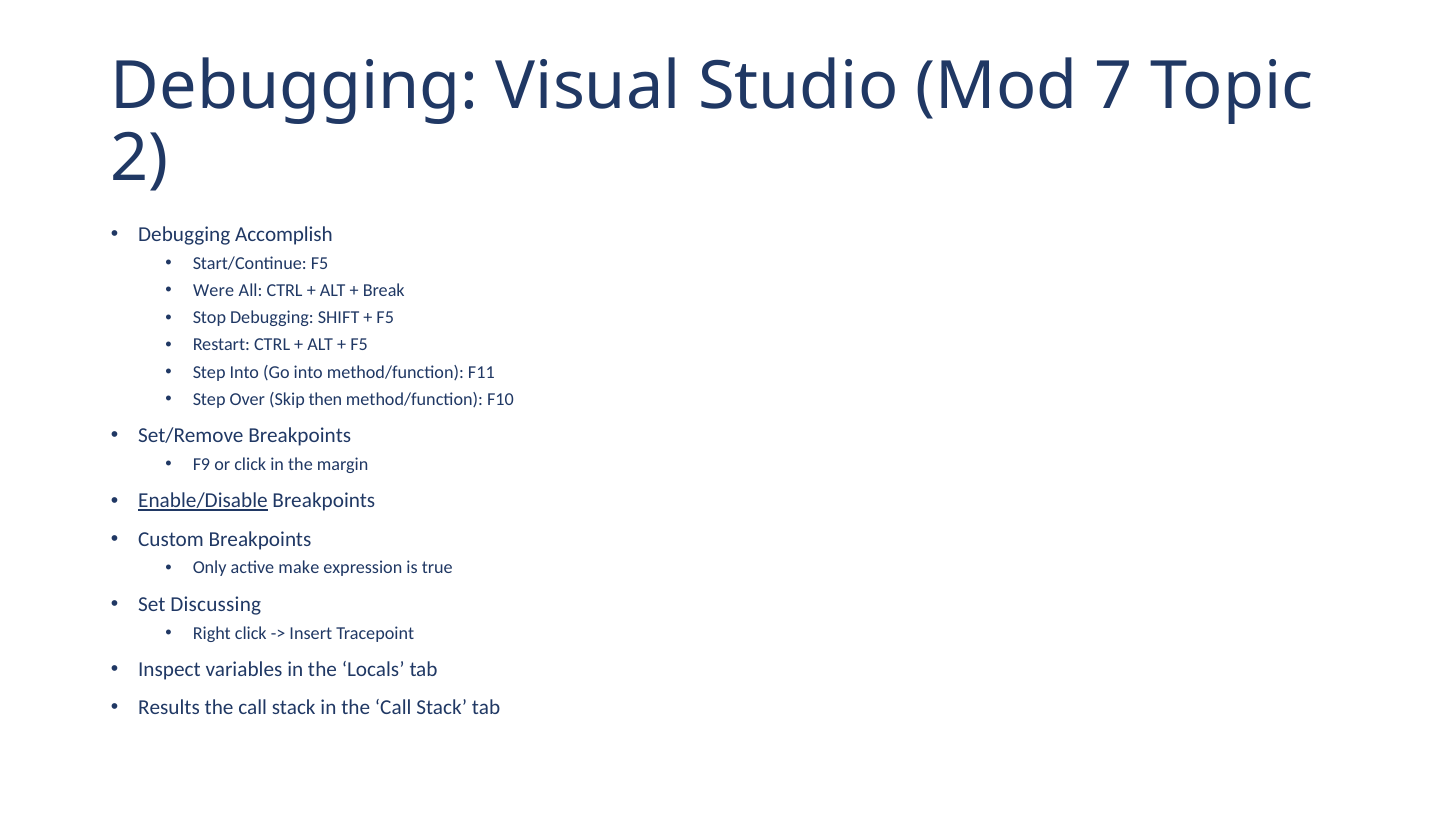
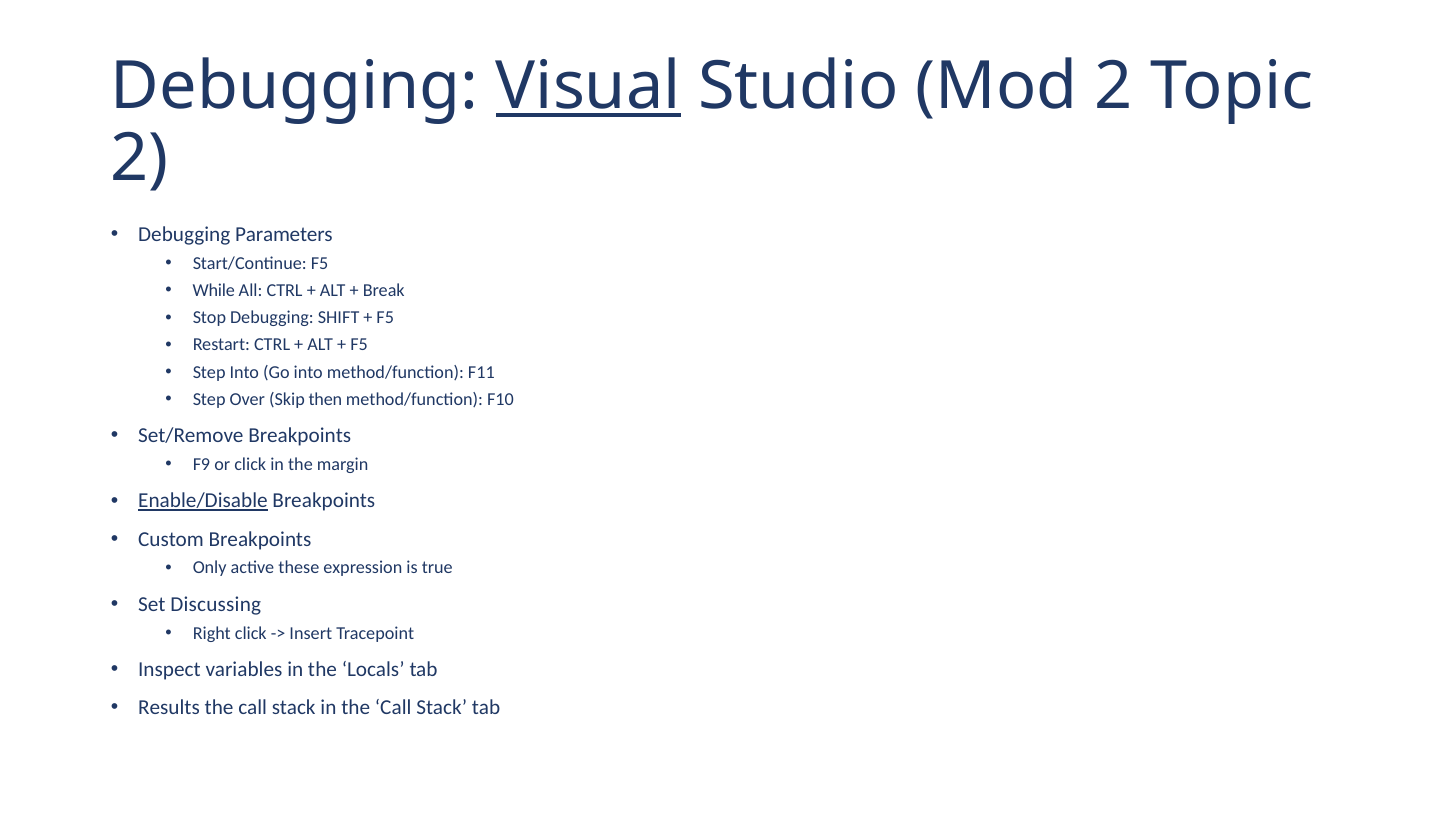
Visual underline: none -> present
Mod 7: 7 -> 2
Accomplish: Accomplish -> Parameters
Were: Were -> While
make: make -> these
